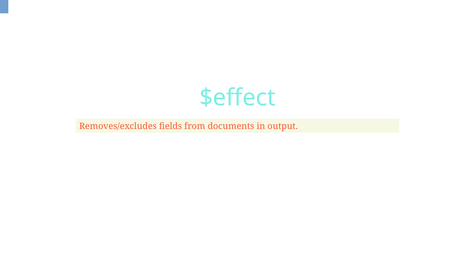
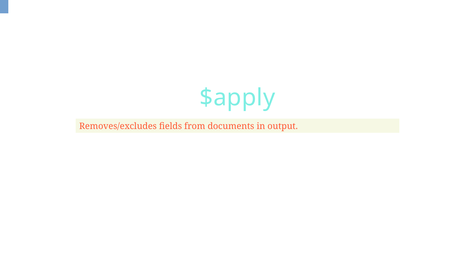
$effect: $effect -> $apply
